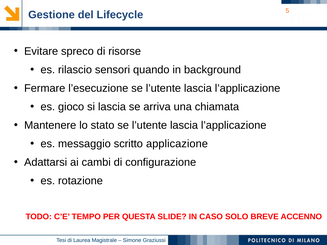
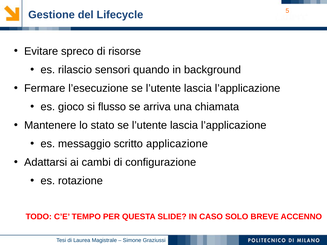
si lascia: lascia -> flusso
